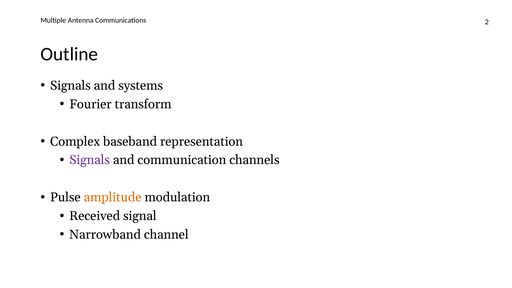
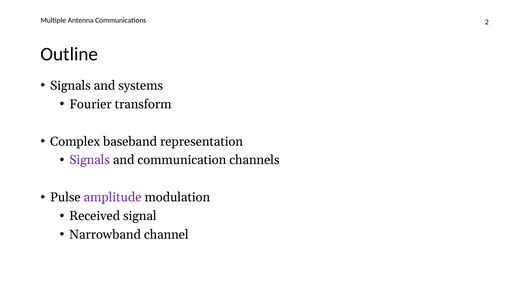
amplitude colour: orange -> purple
